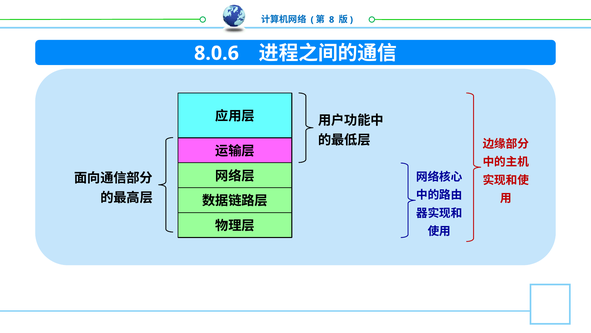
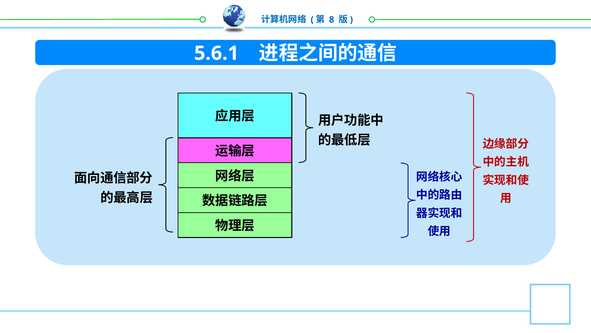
8.0.6: 8.0.6 -> 5.6.1
